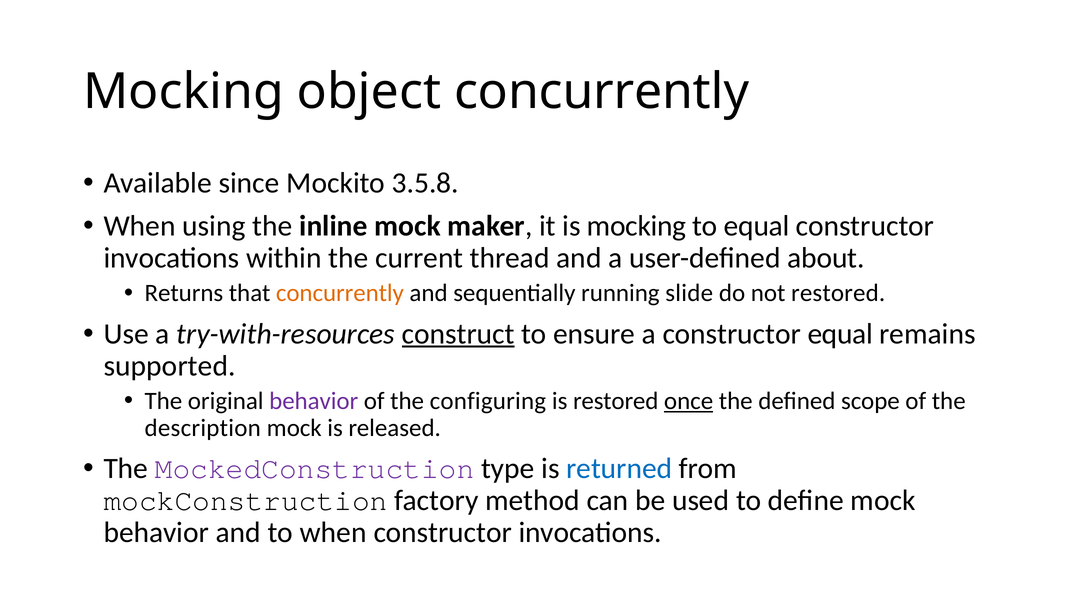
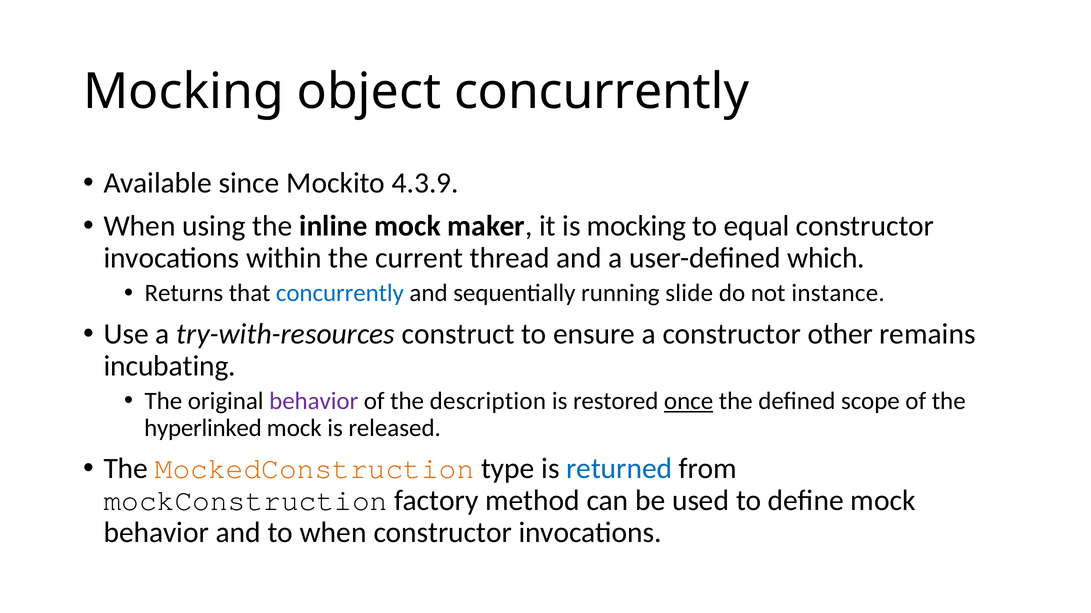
3.5.8: 3.5.8 -> 4.3.9
about: about -> which
concurrently at (340, 294) colour: orange -> blue
not restored: restored -> instance
construct underline: present -> none
constructor equal: equal -> other
supported: supported -> incubating
configuring: configuring -> description
description: description -> hyperlinked
MockedConstruction colour: purple -> orange
